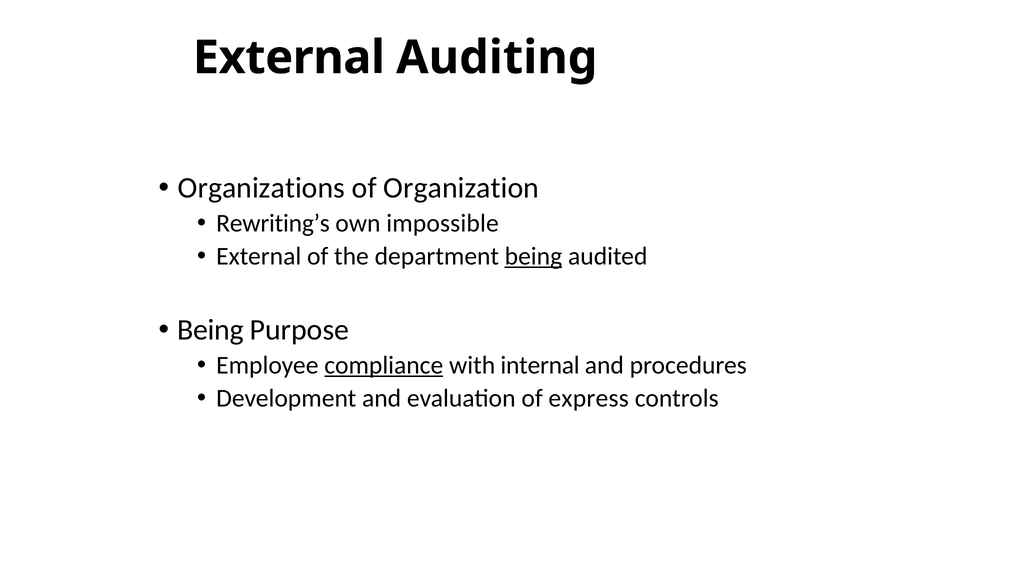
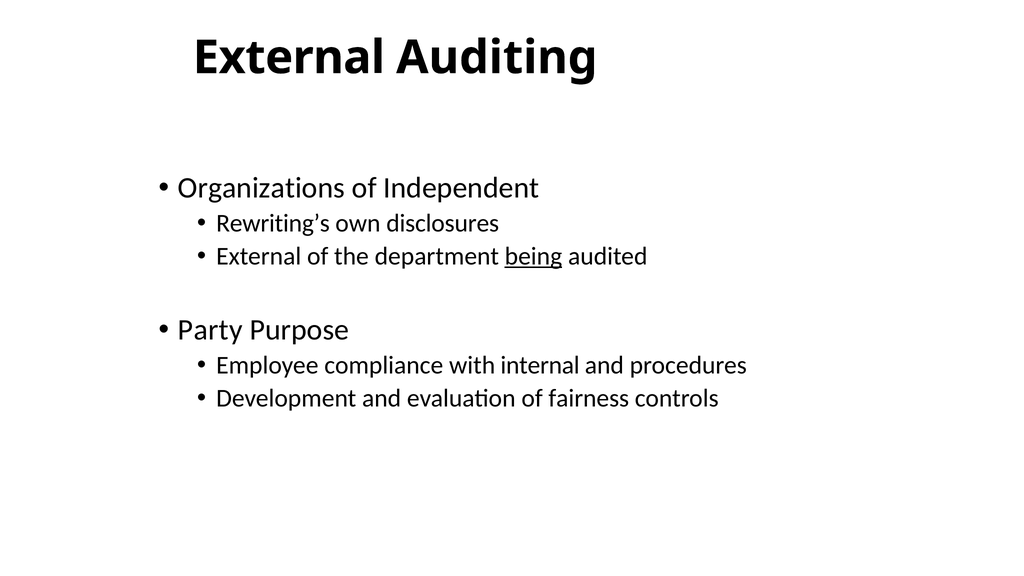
Organization: Organization -> Independent
impossible: impossible -> disclosures
Being at (211, 330): Being -> Party
compliance underline: present -> none
express: express -> fairness
